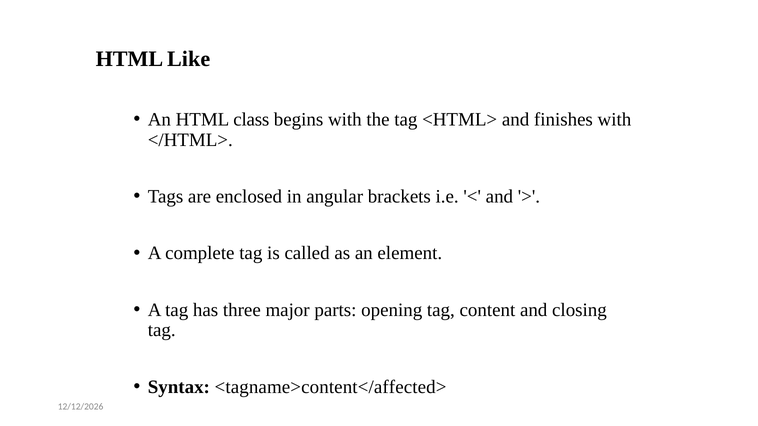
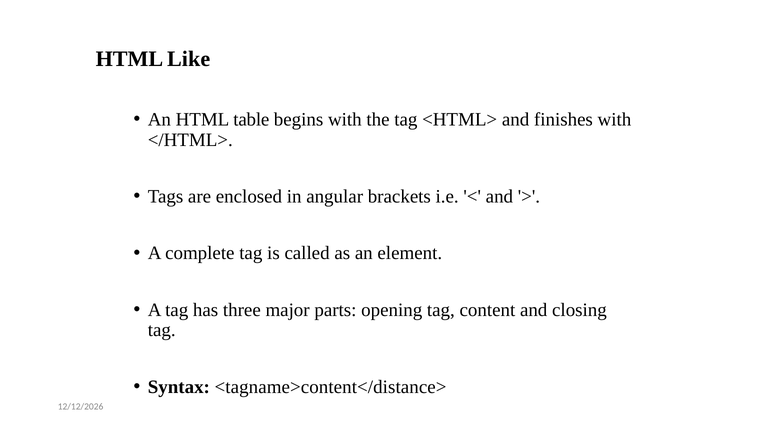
class: class -> table
<tagname>content</affected>: <tagname>content</affected> -> <tagname>content</distance>
